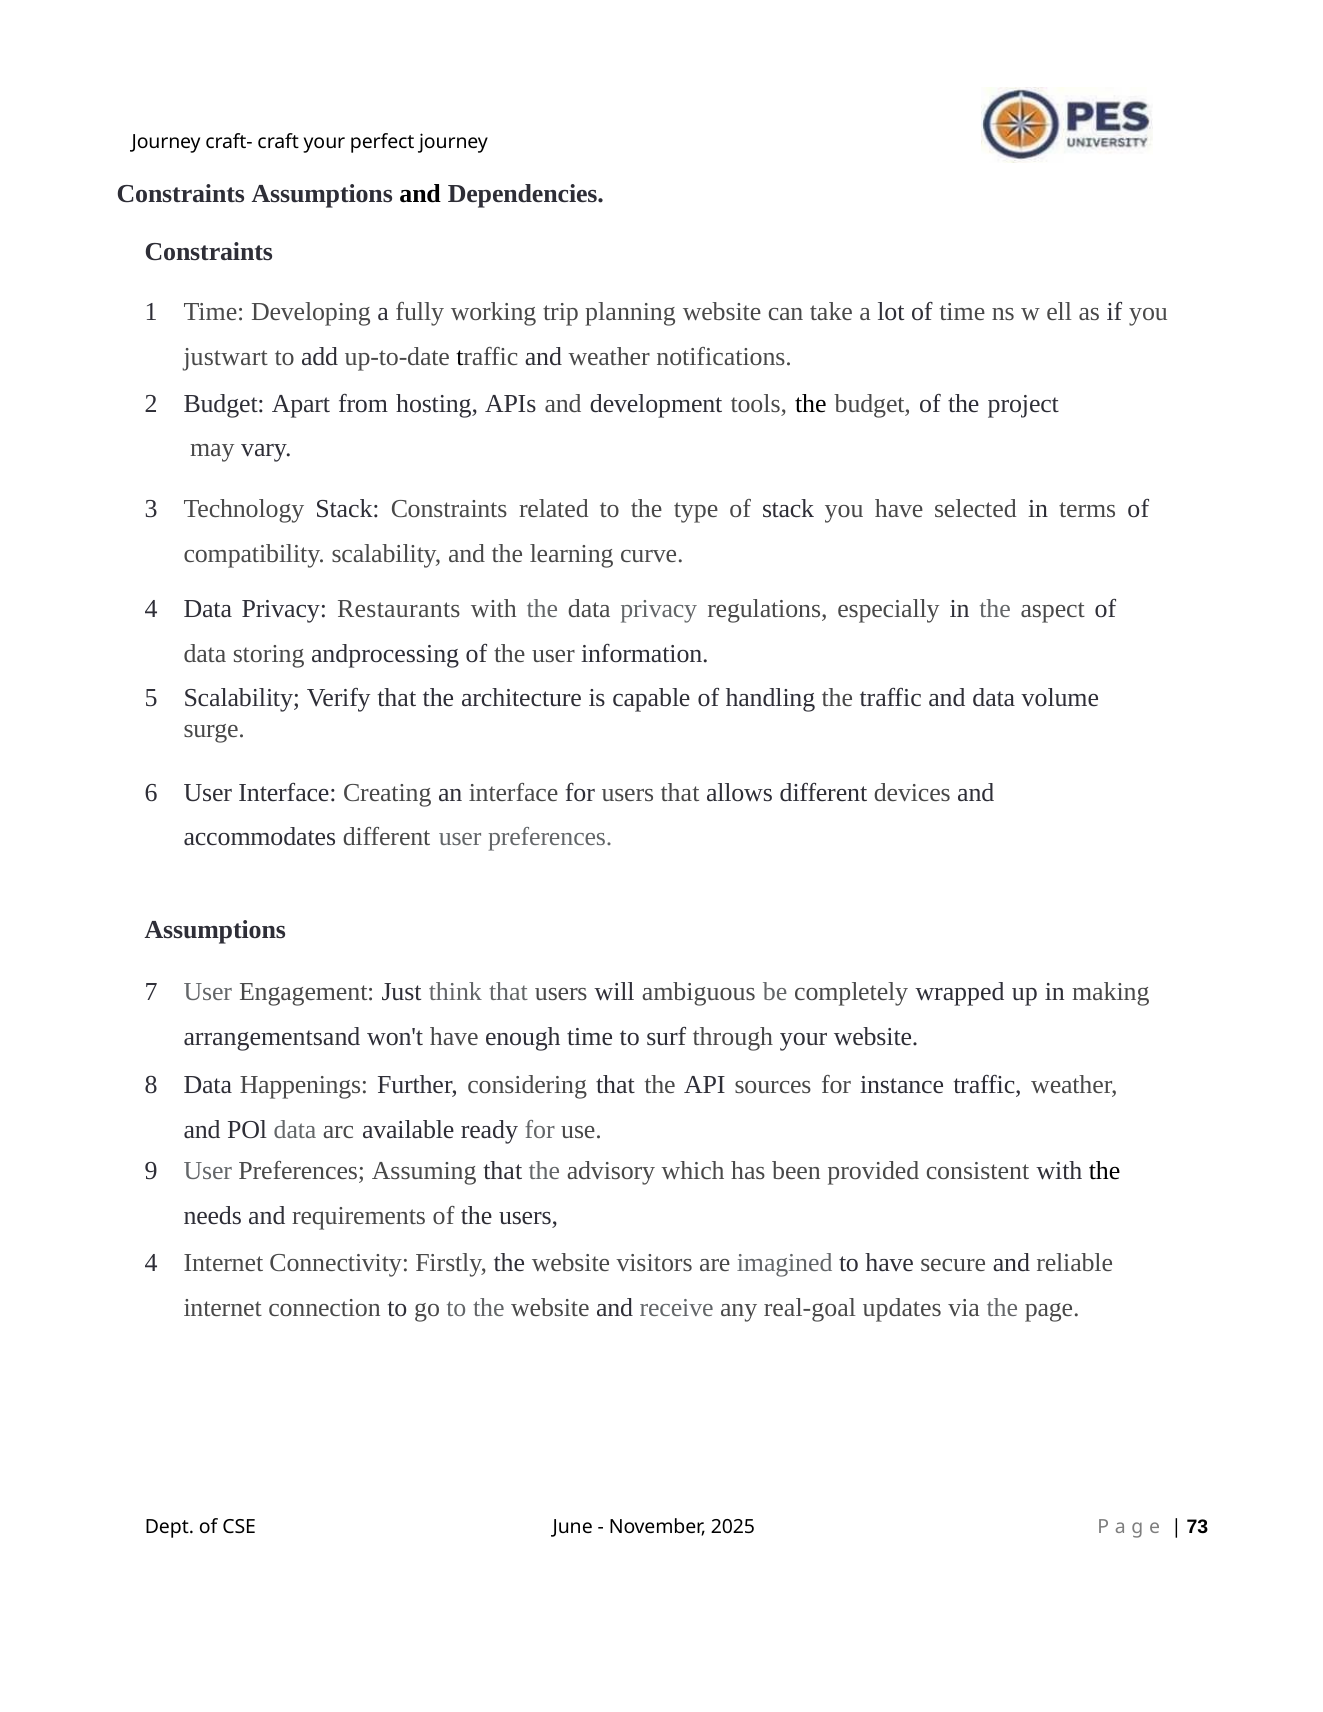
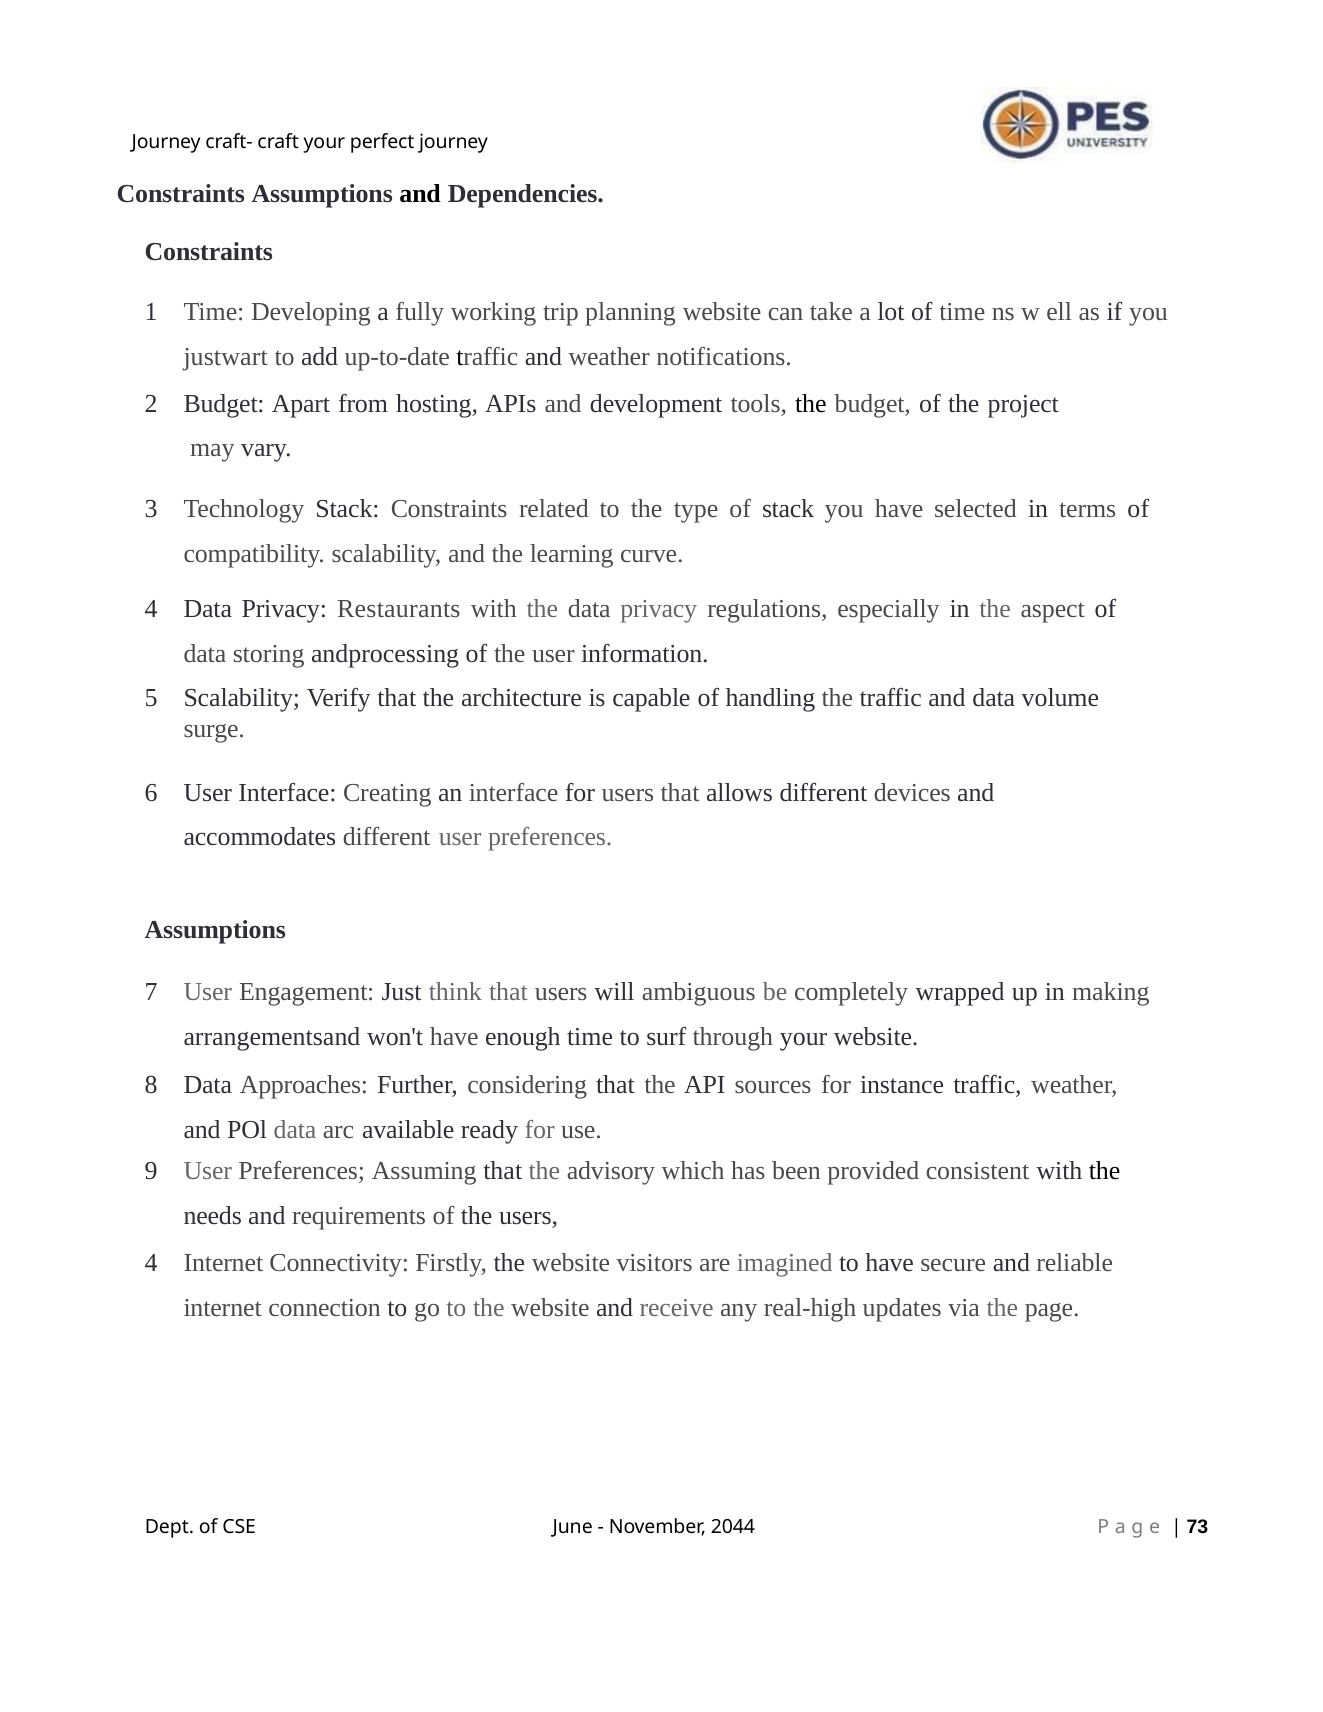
Happenings: Happenings -> Approaches
real-goal: real-goal -> real-high
2025: 2025 -> 2044
